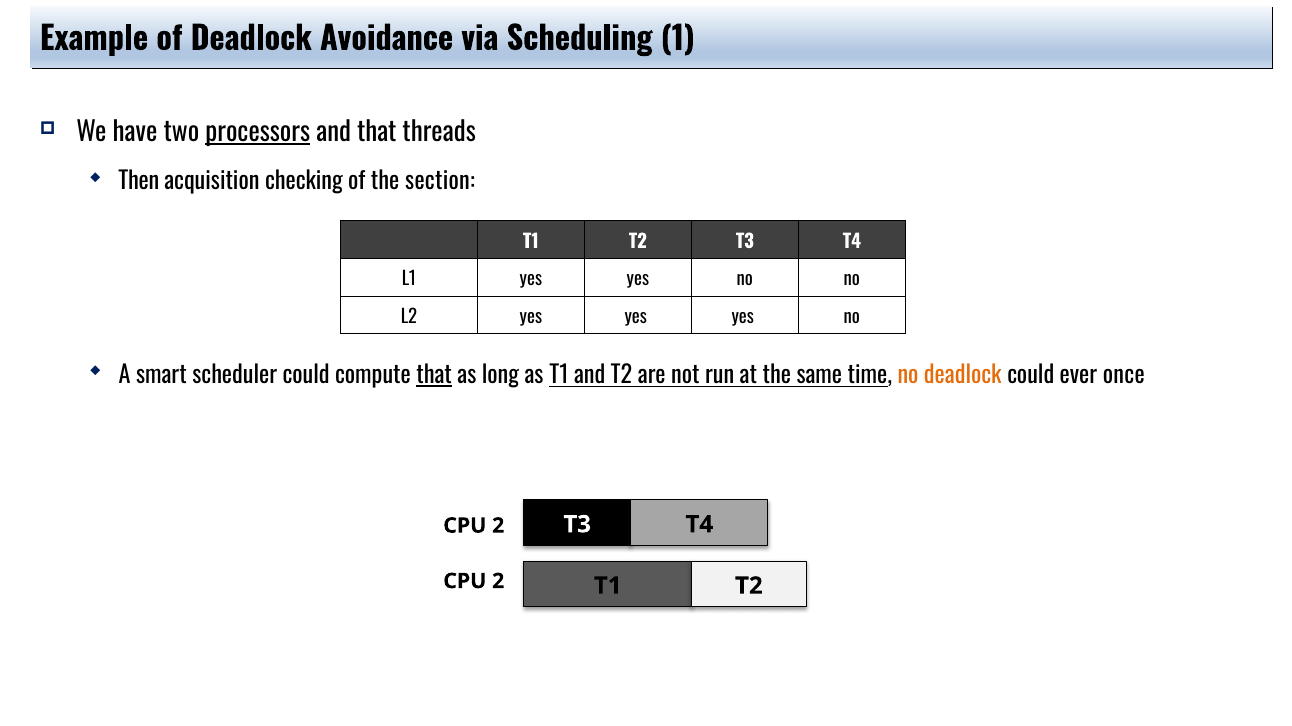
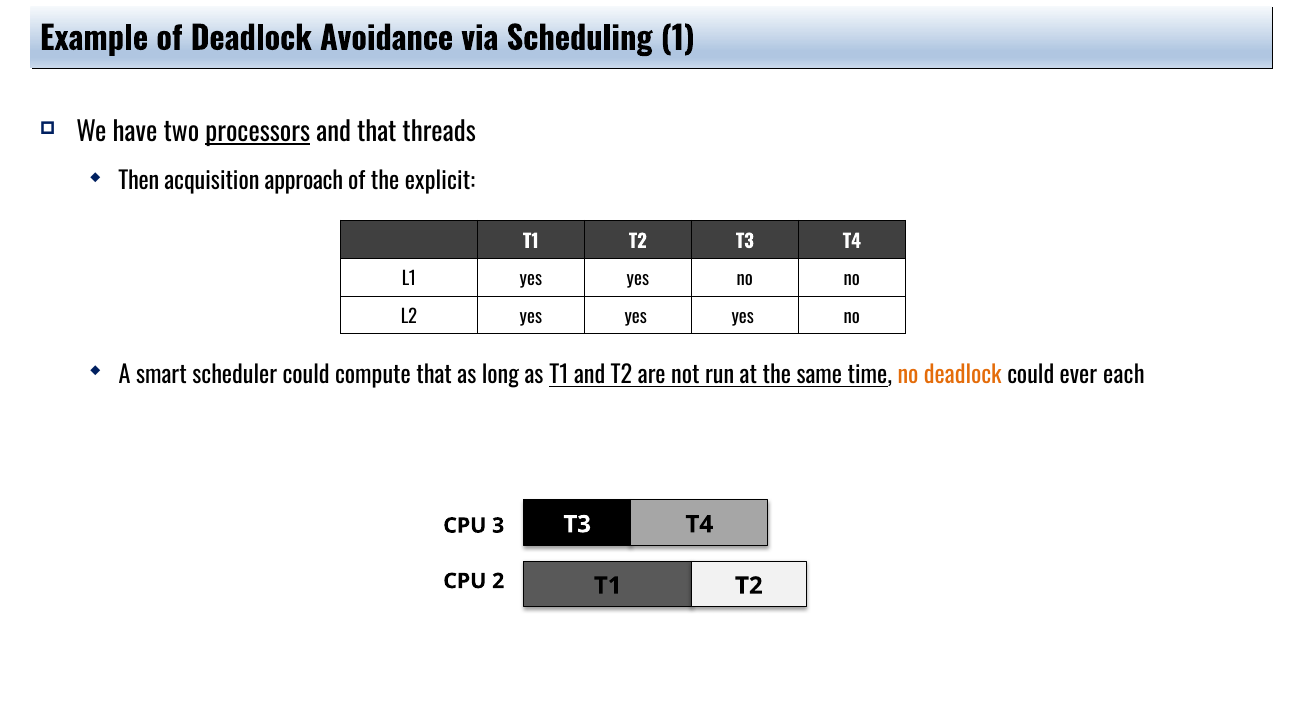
checking: checking -> approach
section: section -> explicit
that at (434, 376) underline: present -> none
once: once -> each
2 at (498, 526): 2 -> 3
